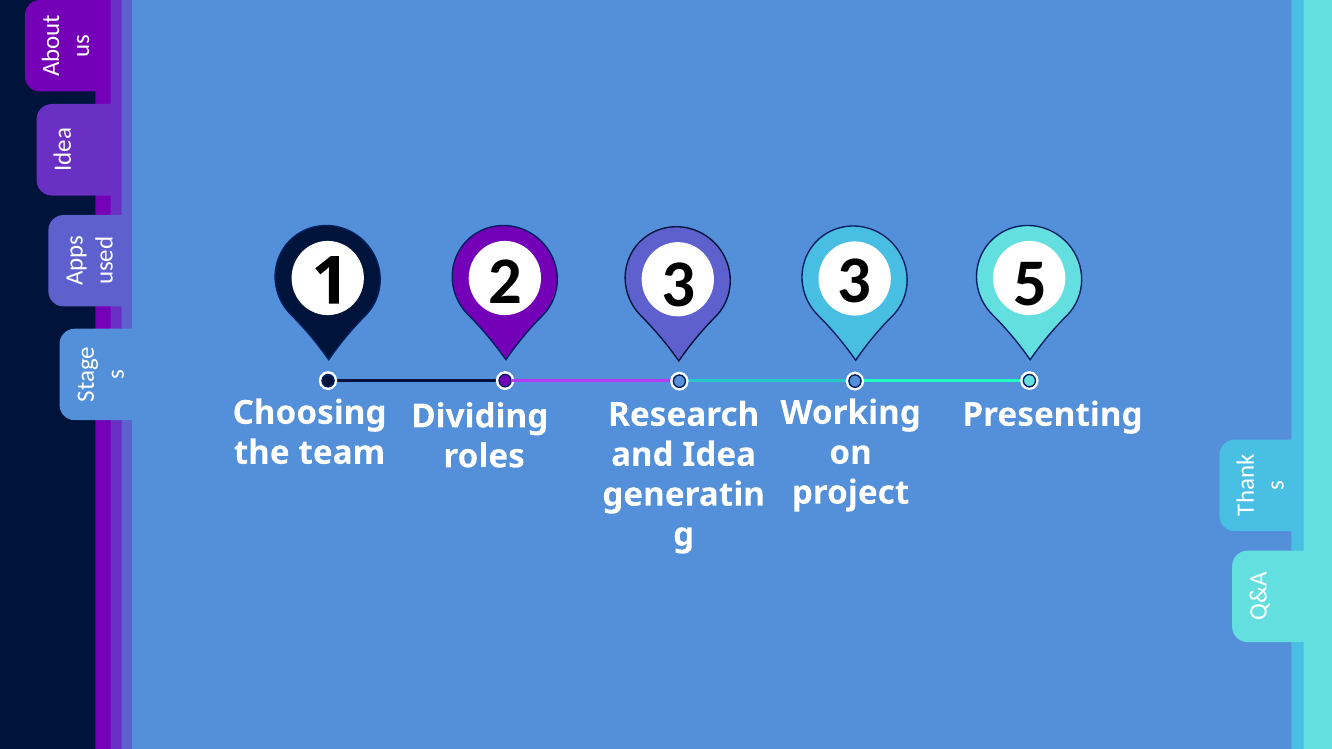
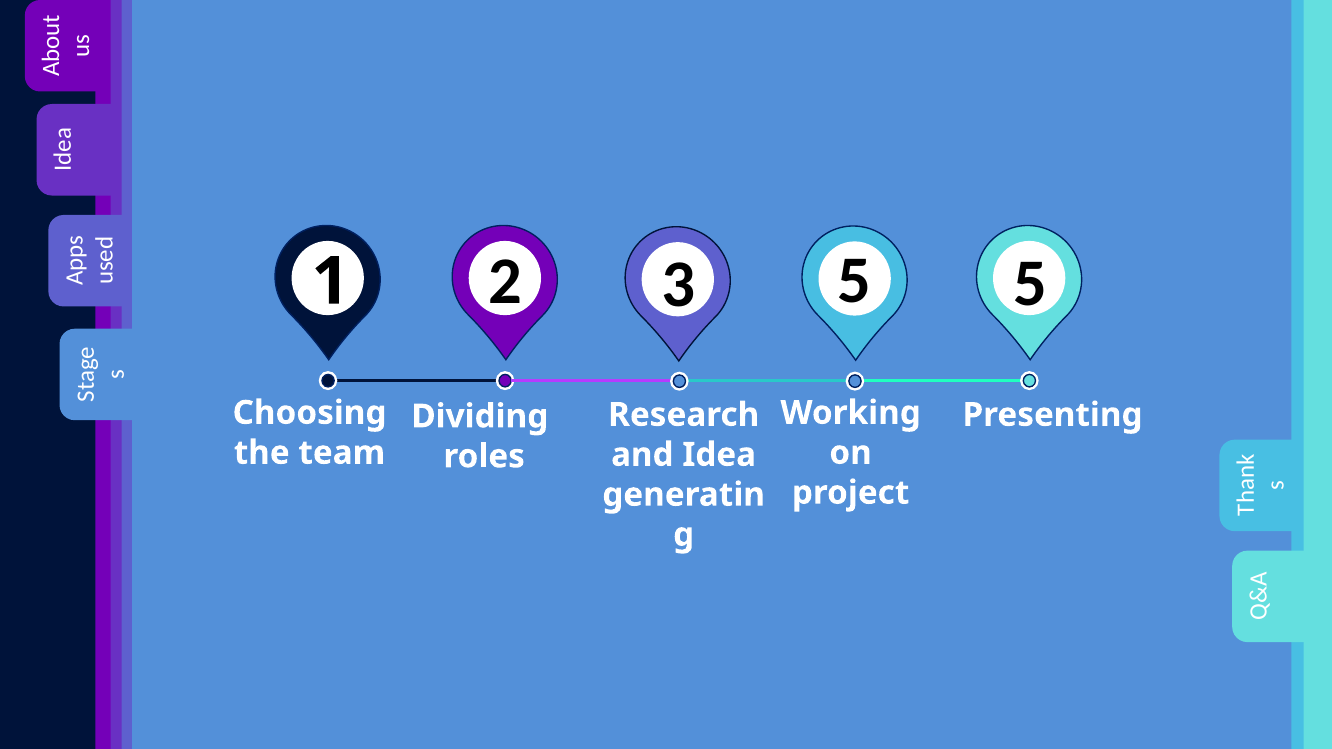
3 3: 3 -> 5
